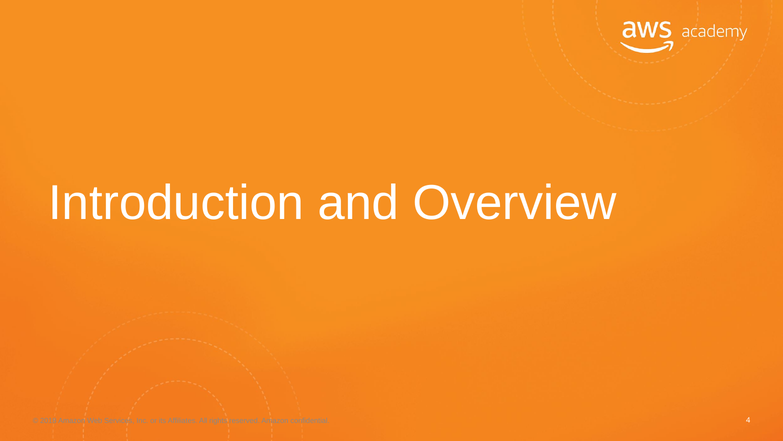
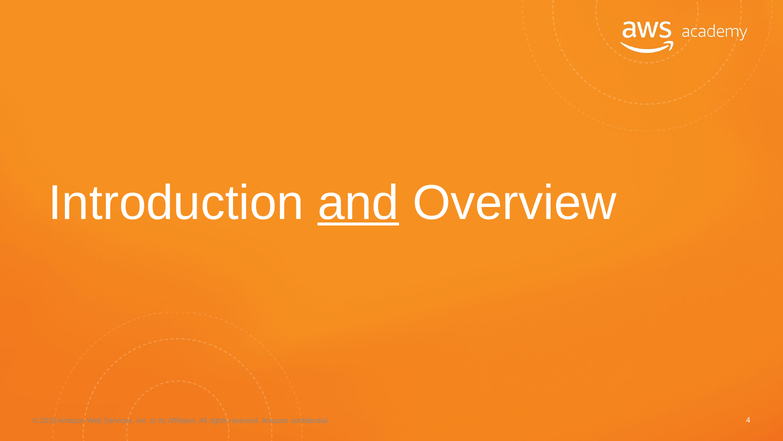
and underline: none -> present
